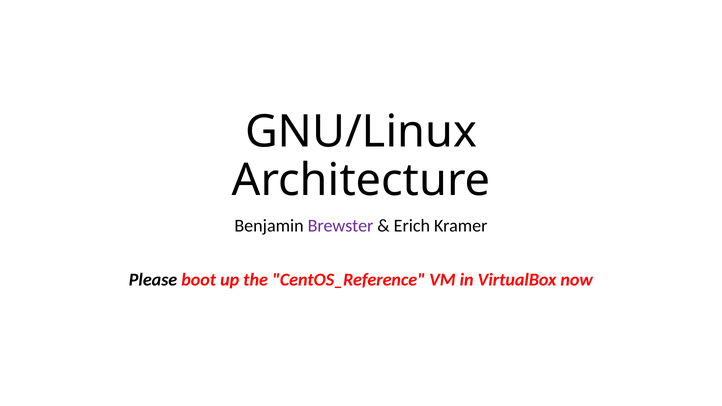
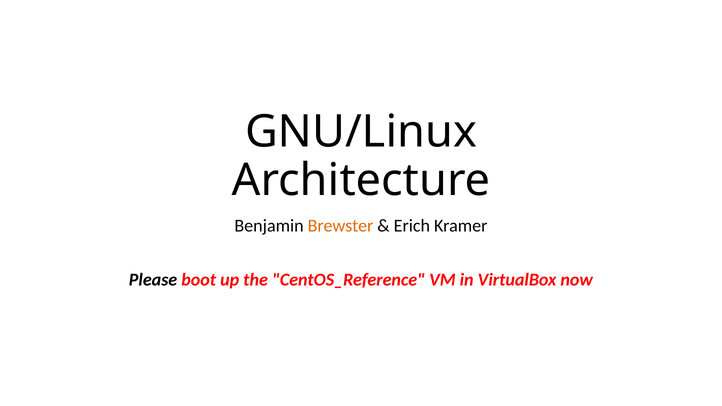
Brewster colour: purple -> orange
